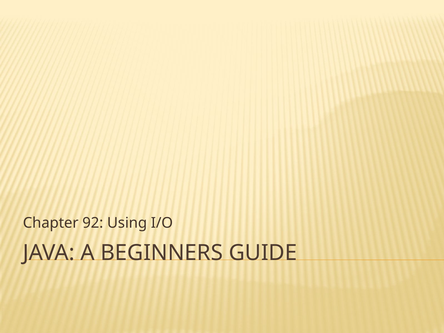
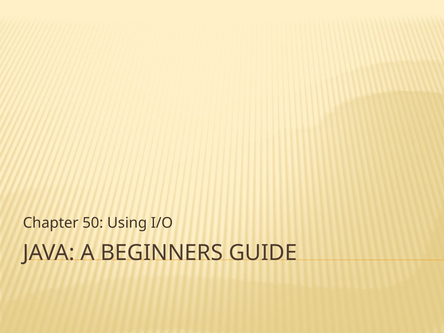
92: 92 -> 50
